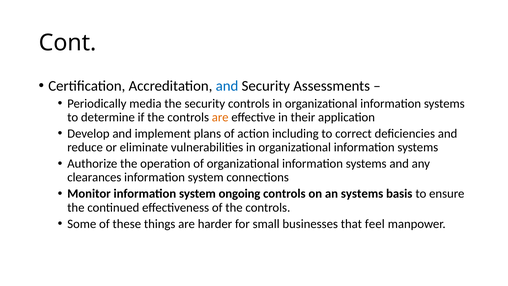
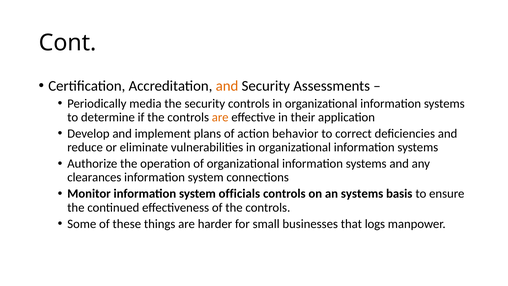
and at (227, 86) colour: blue -> orange
including: including -> behavior
ongoing: ongoing -> officials
feel: feel -> logs
